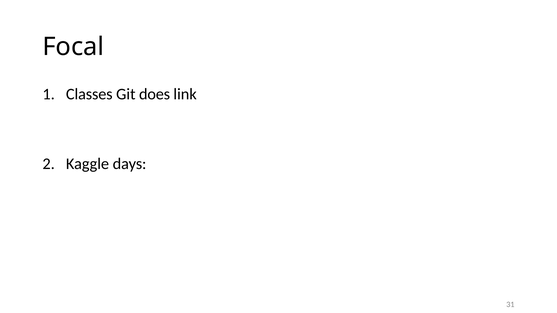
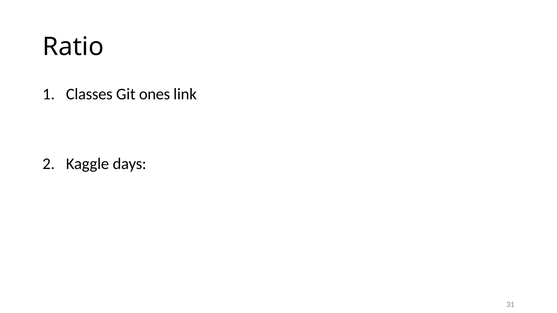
Focal: Focal -> Ratio
does: does -> ones
